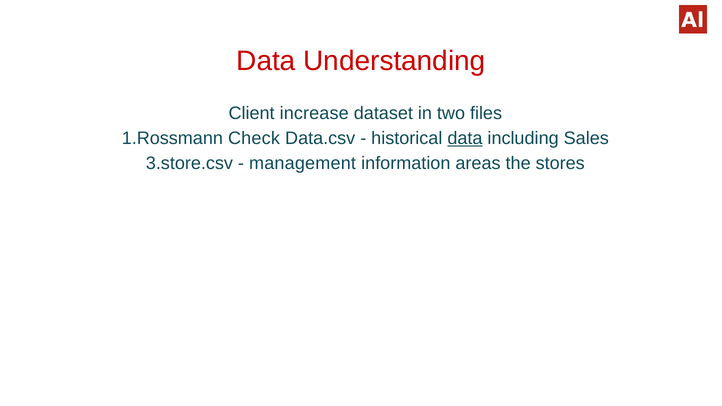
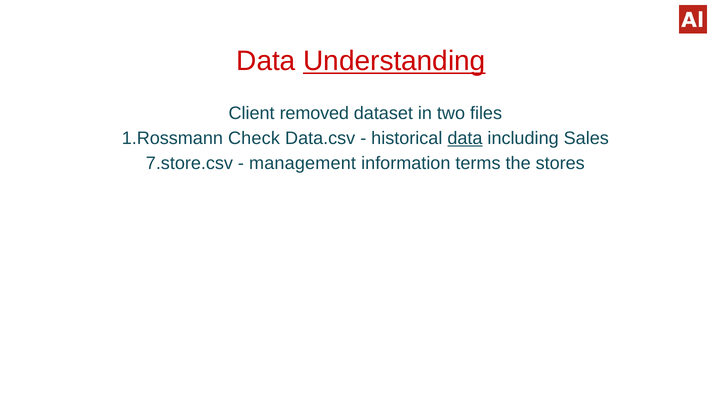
Understanding underline: none -> present
increase: increase -> removed
3.store.csv: 3.store.csv -> 7.store.csv
areas: areas -> terms
